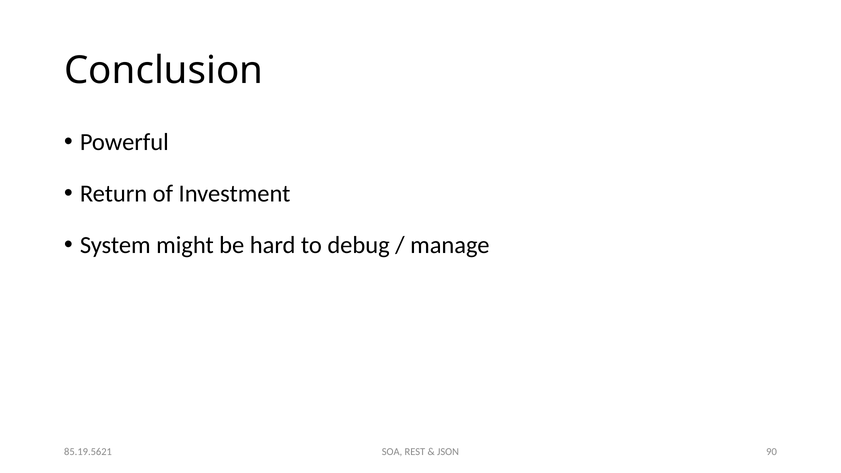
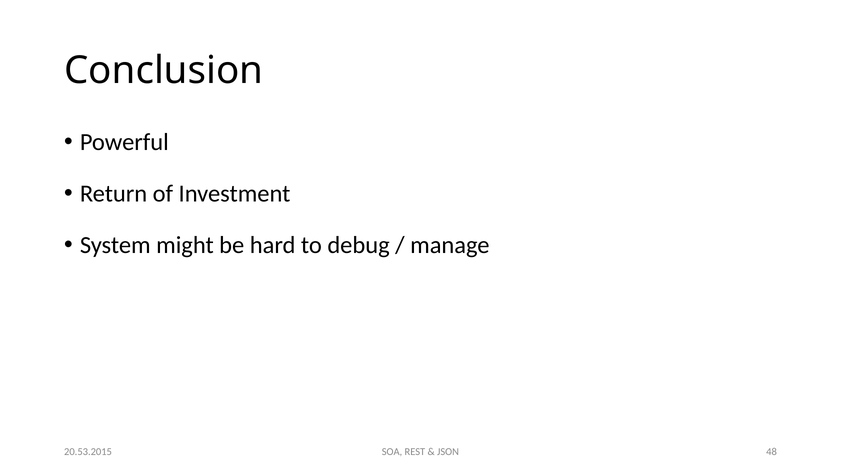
90: 90 -> 48
85.19.5621: 85.19.5621 -> 20.53.2015
